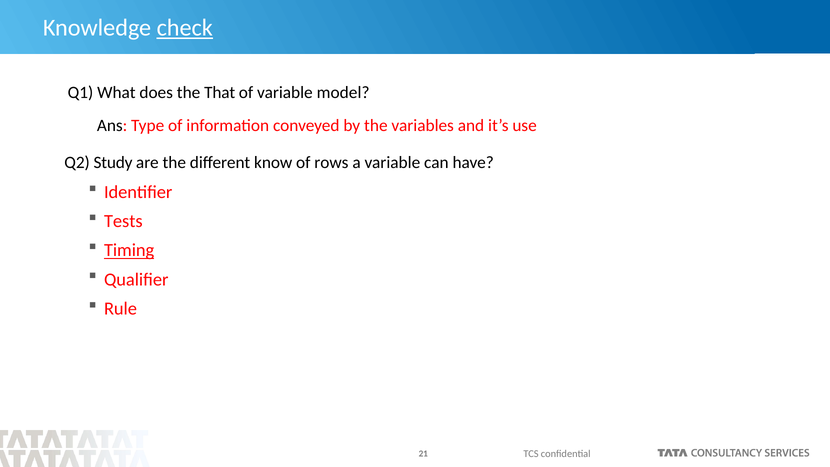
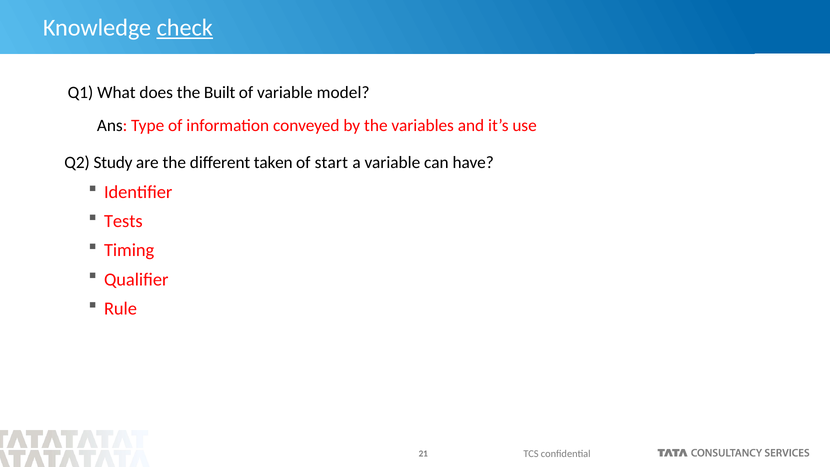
That: That -> Built
know: know -> taken
rows: rows -> start
Timing underline: present -> none
